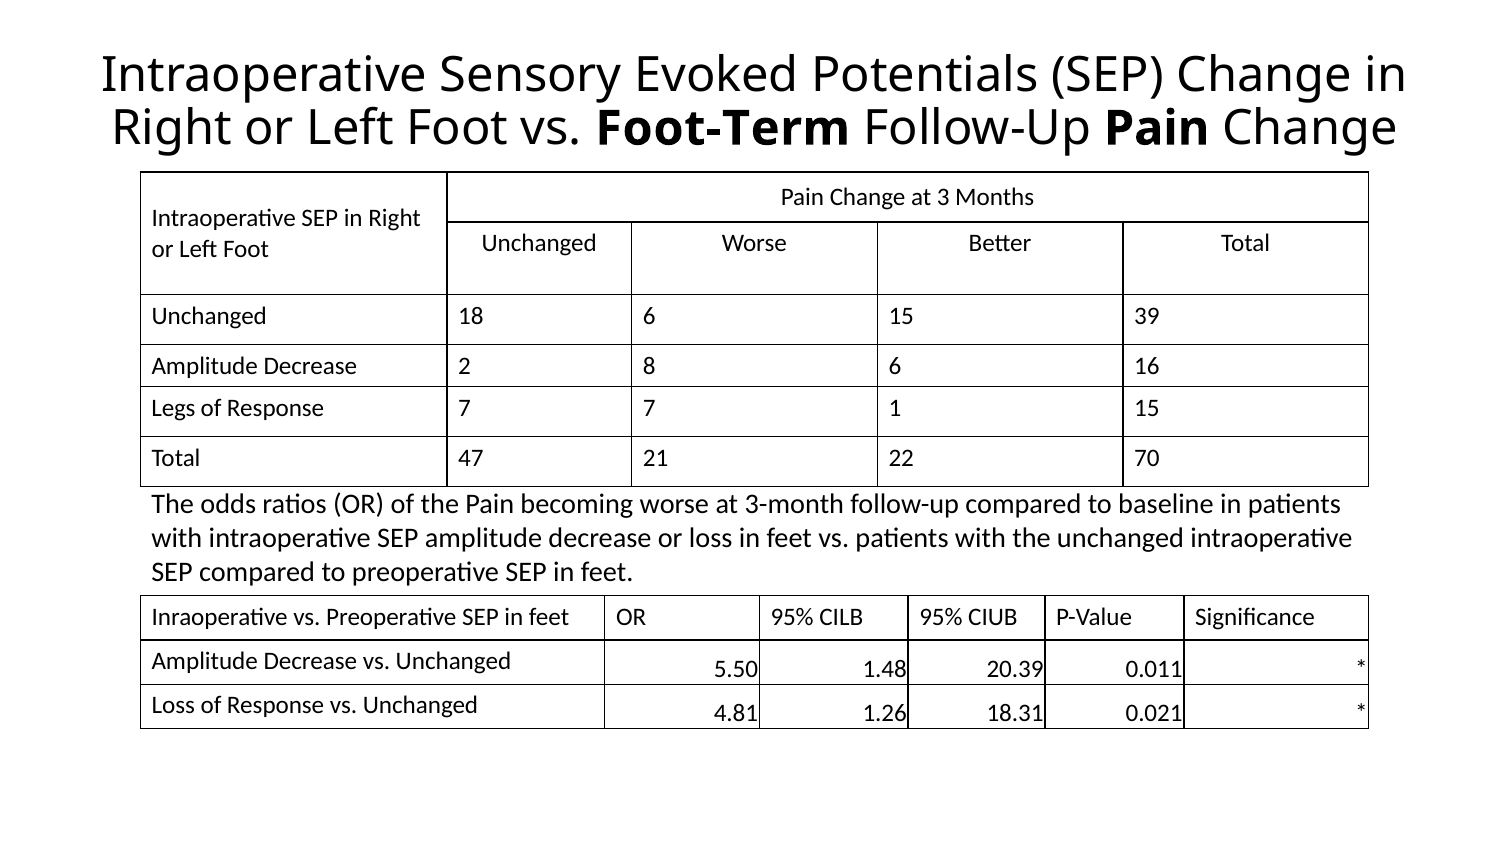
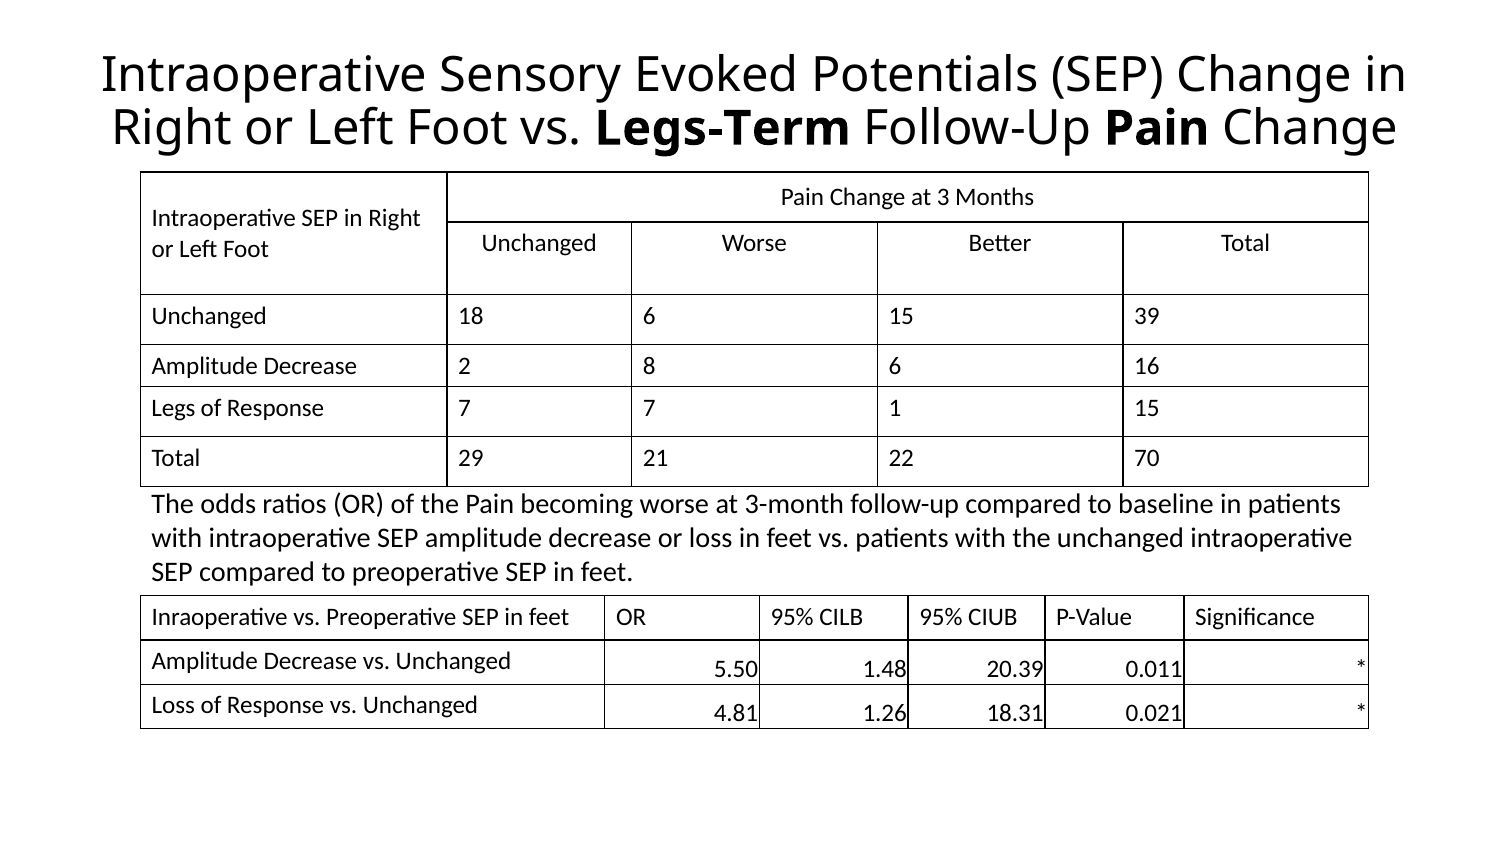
Foot-Term: Foot-Term -> Legs-Term
47: 47 -> 29
